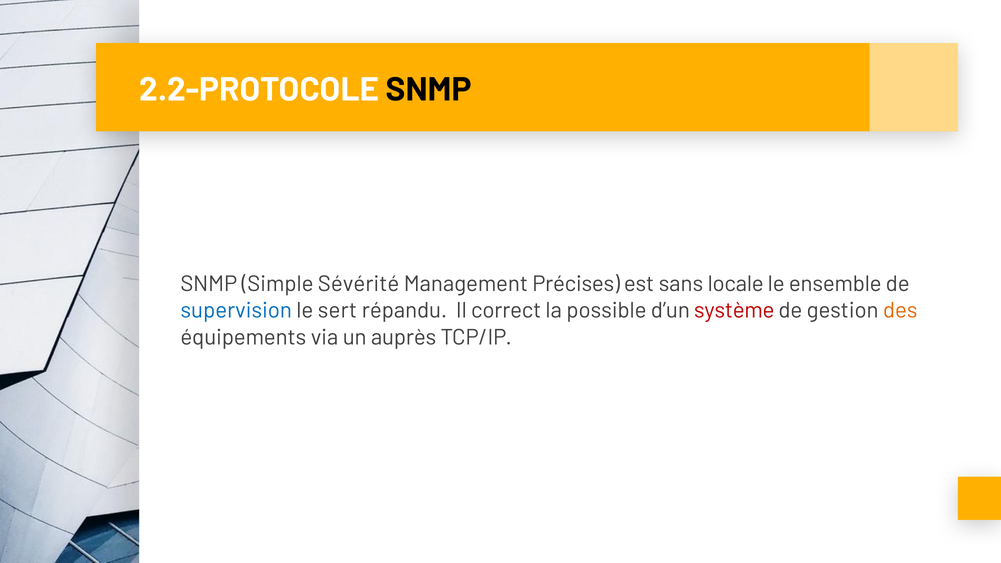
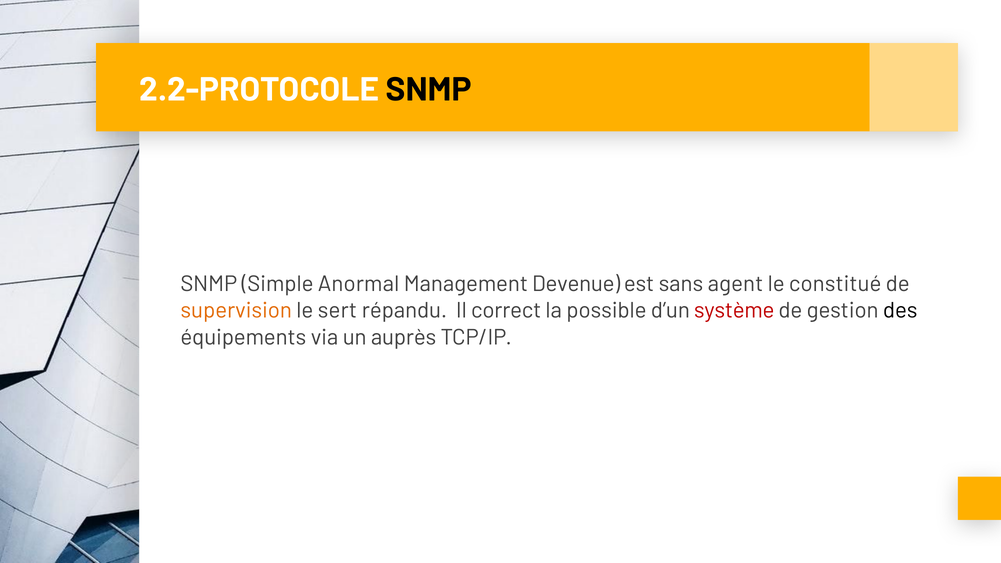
Sévérité: Sévérité -> Anormal
Précises: Précises -> Devenue
locale: locale -> agent
ensemble: ensemble -> constitué
supervision colour: blue -> orange
des colour: orange -> black
